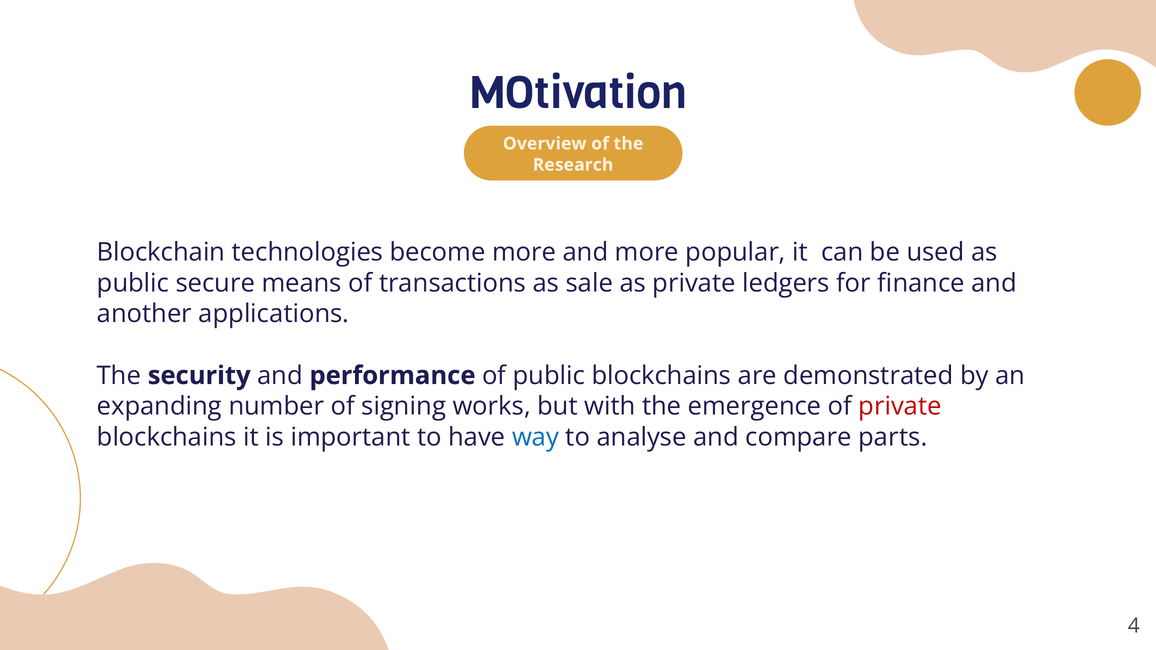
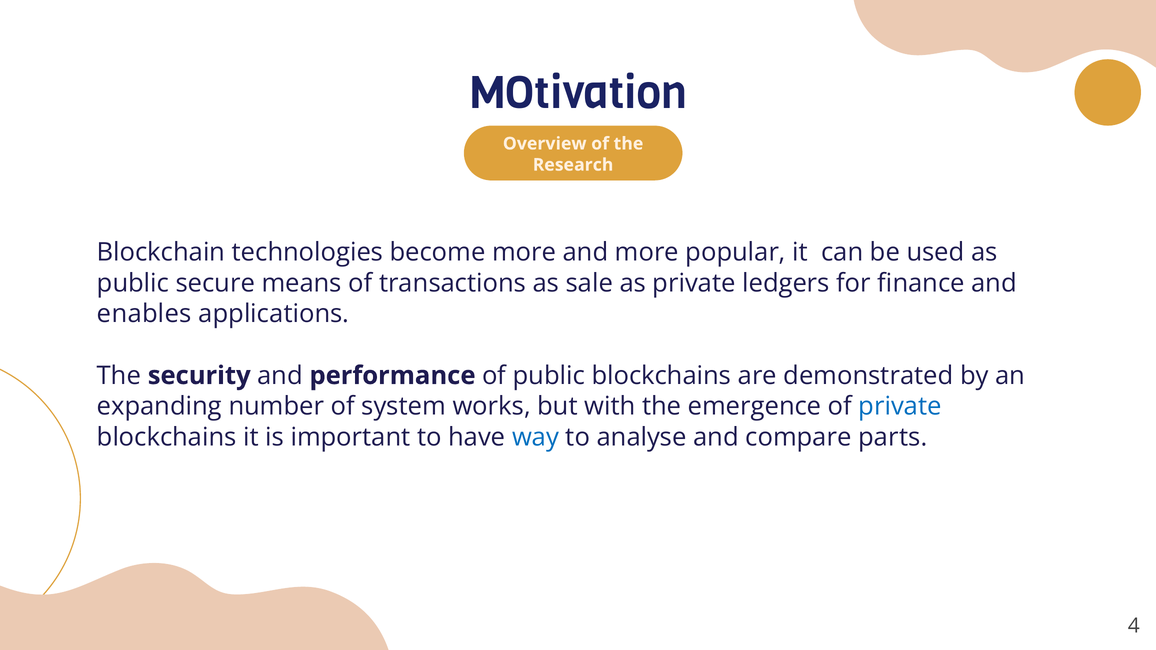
another: another -> enables
signing: signing -> system
private at (900, 407) colour: red -> blue
